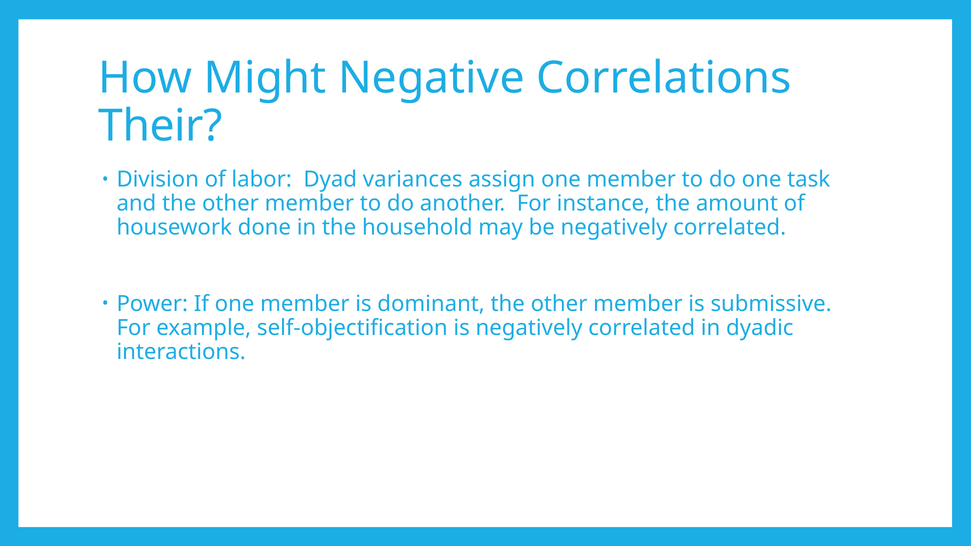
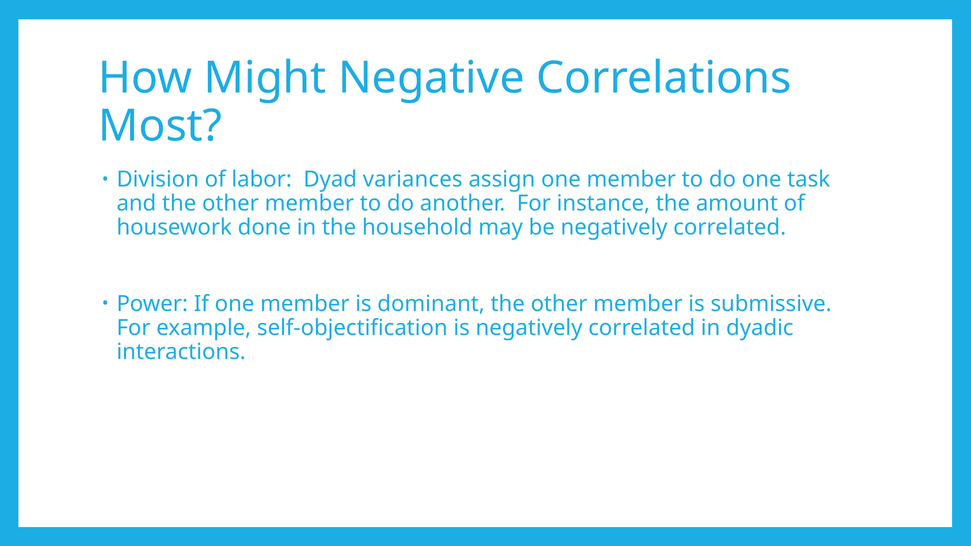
Their: Their -> Most
